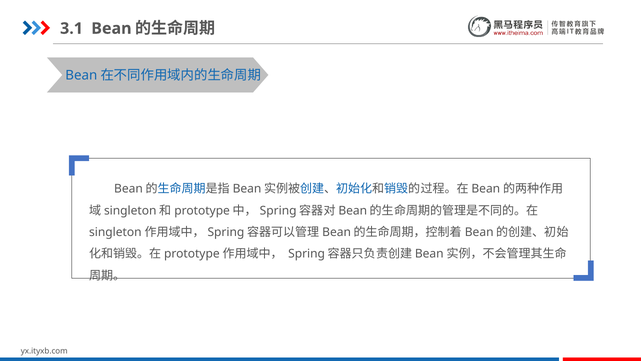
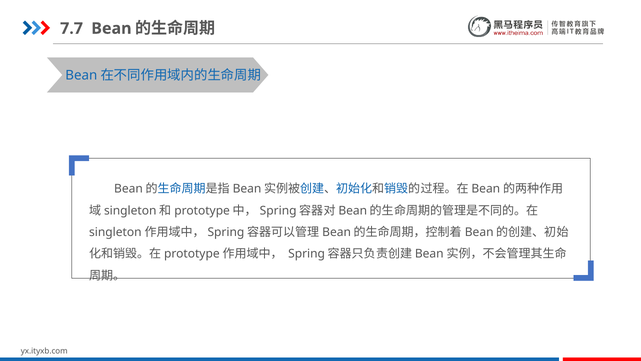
3.1: 3.1 -> 7.7
